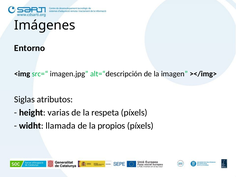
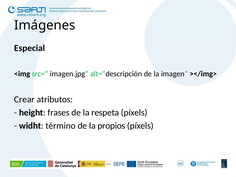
Entorno: Entorno -> Especial
Siglas: Siglas -> Crear
varias: varias -> frases
llamada: llamada -> término
